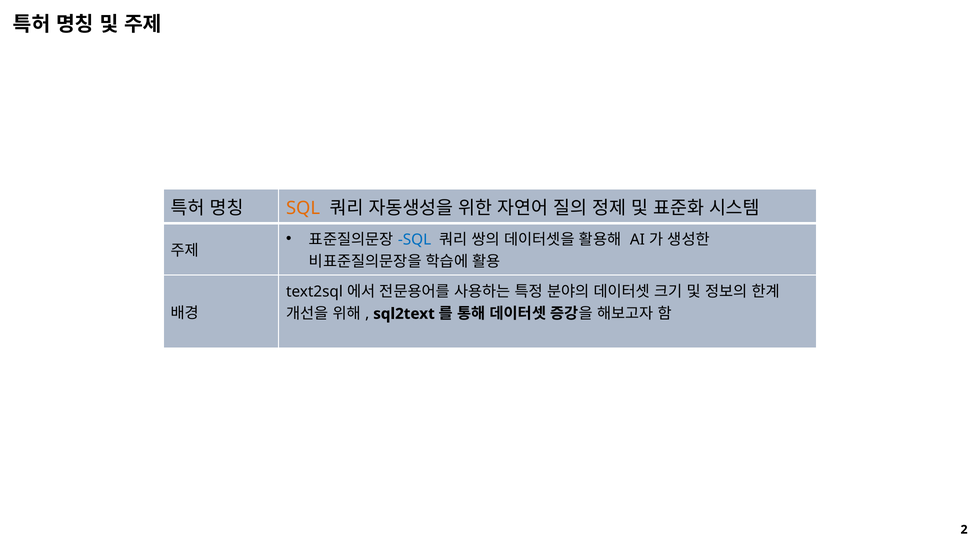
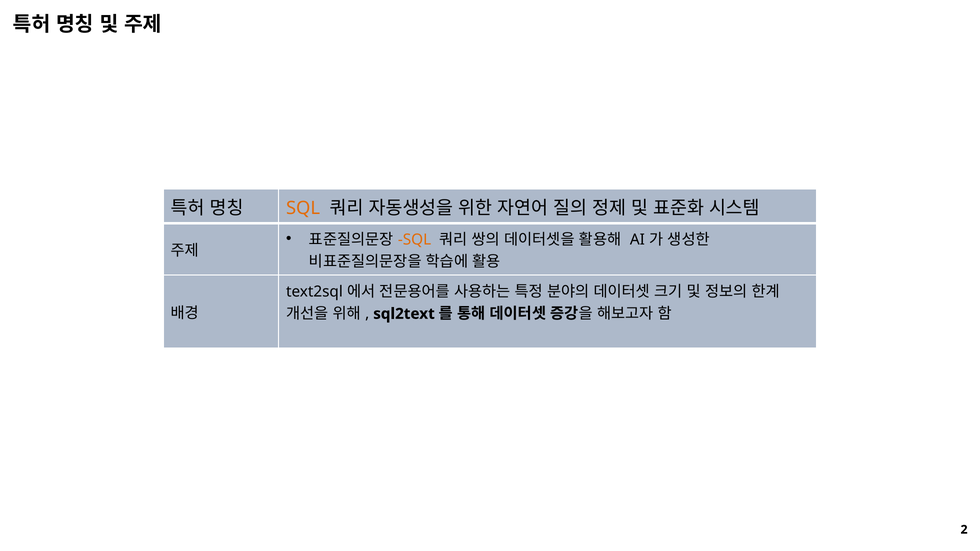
SQL at (415, 240) colour: blue -> orange
